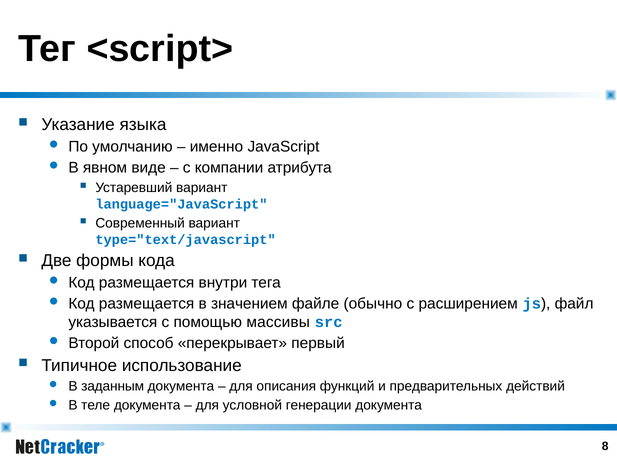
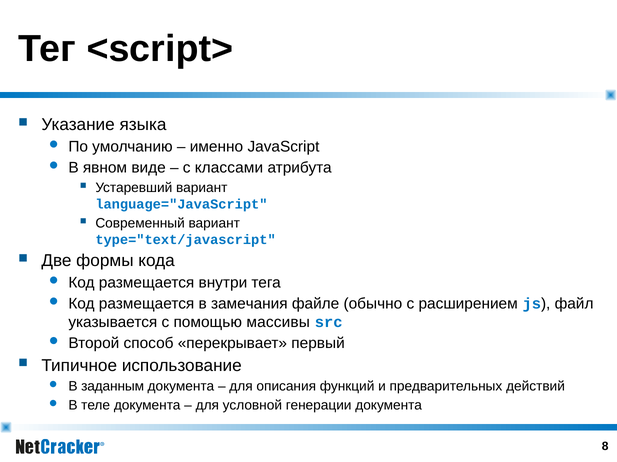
компании: компании -> классами
значением: значением -> замечания
